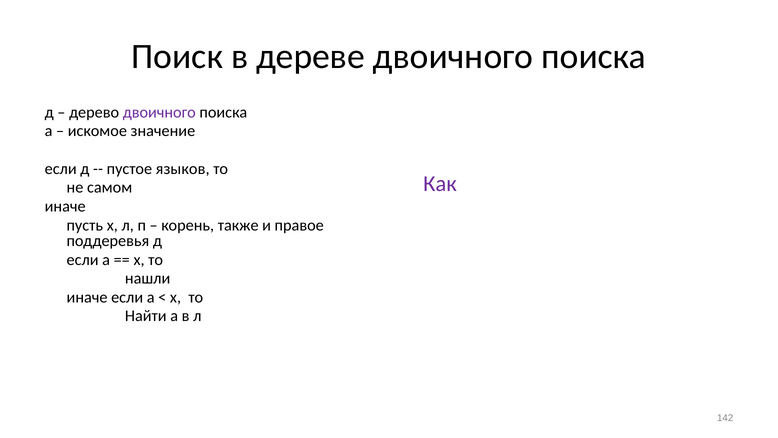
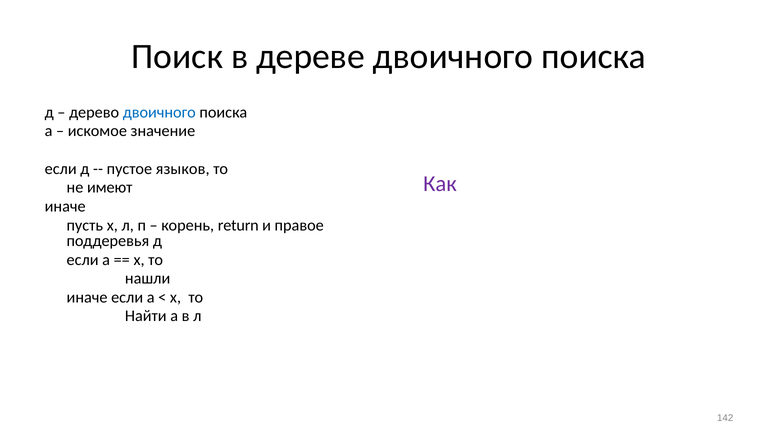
двоичного at (159, 112) colour: purple -> blue
самом: самом -> имеют
также: также -> return
